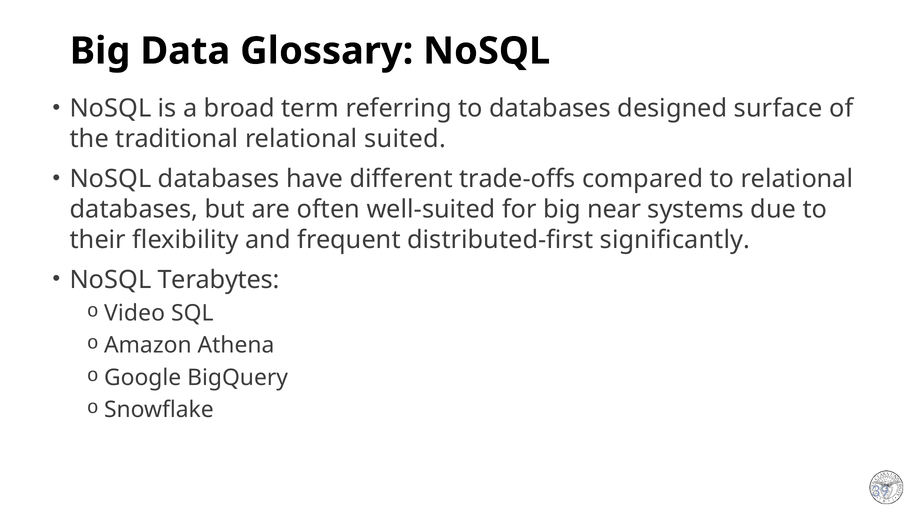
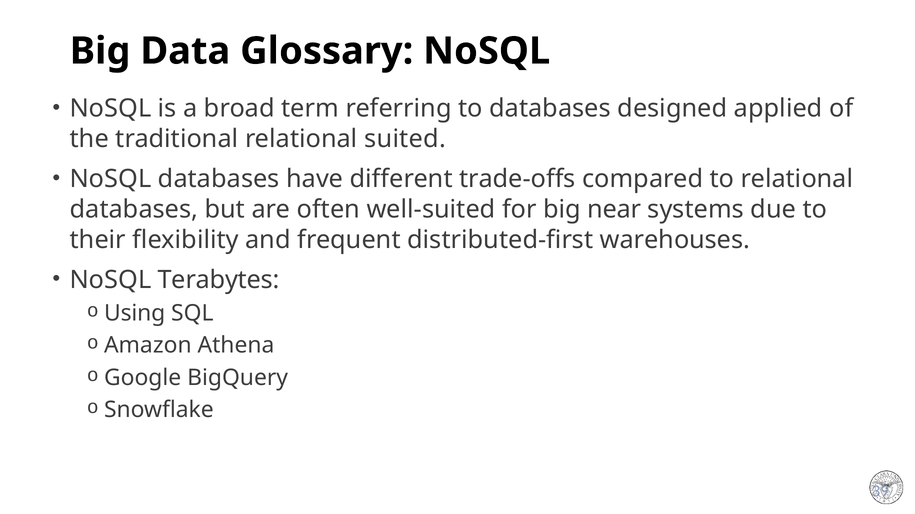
surface: surface -> applied
significantly: significantly -> warehouses
Video: Video -> Using
